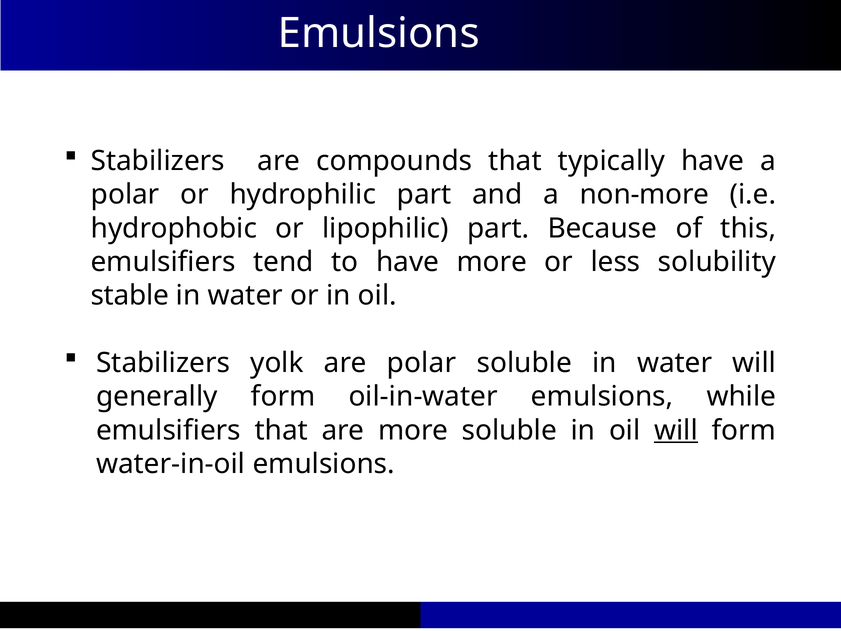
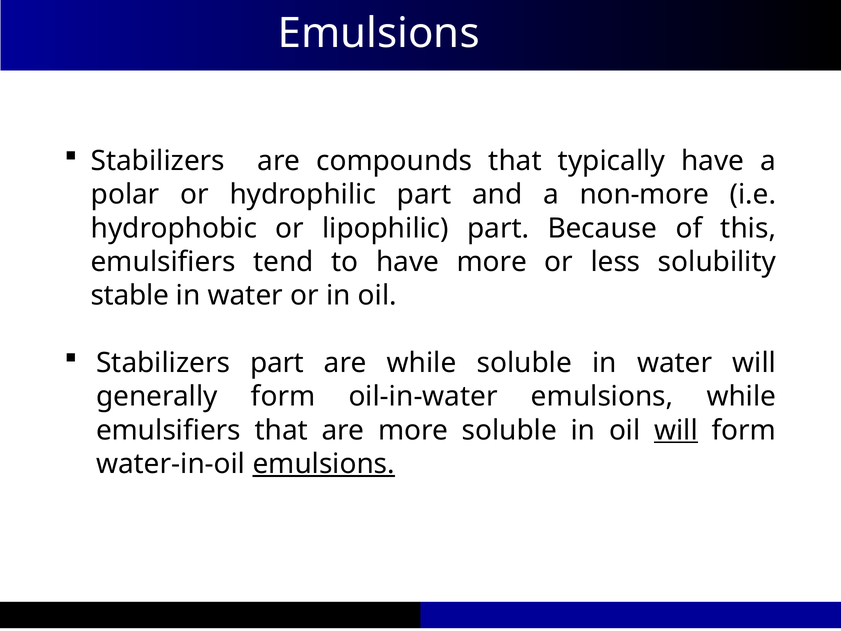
Stabilizers yolk: yolk -> part
are polar: polar -> while
emulsions at (324, 464) underline: none -> present
